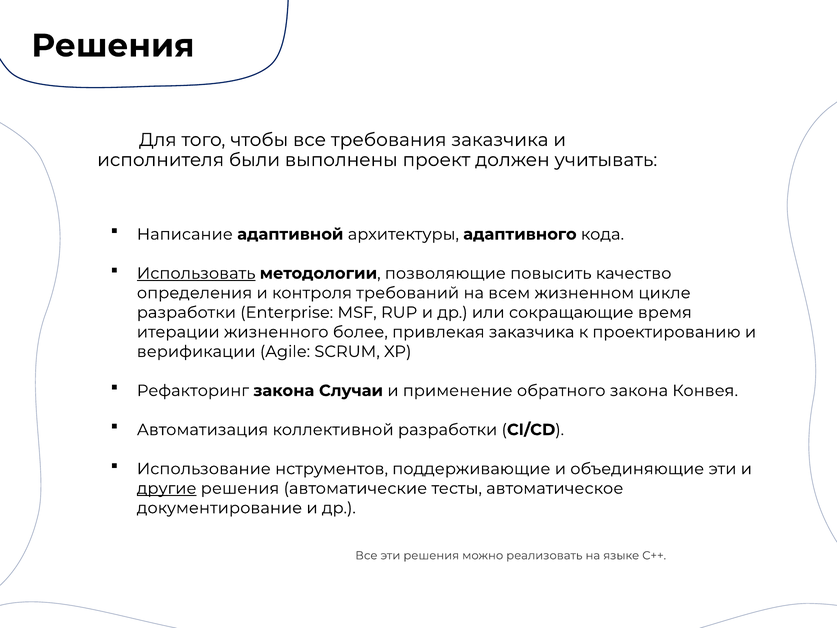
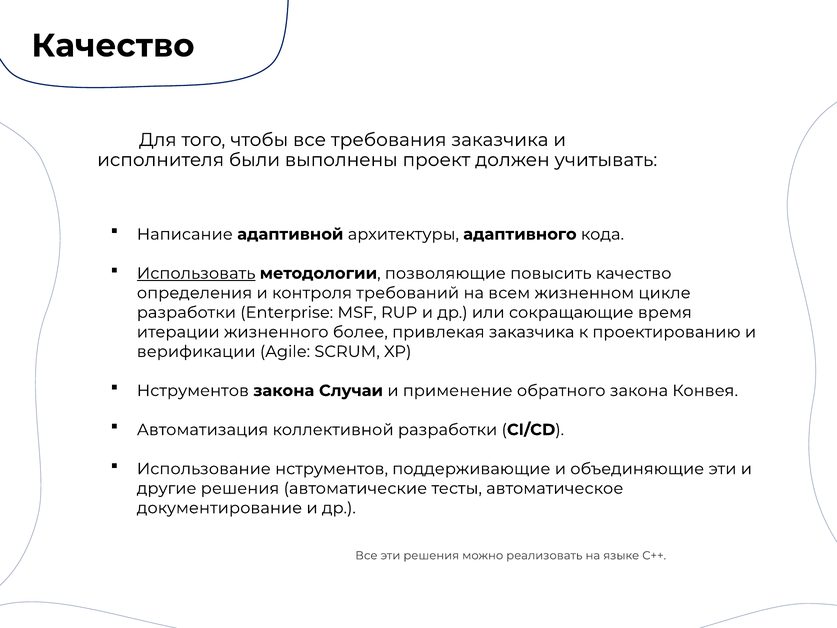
Решения at (113, 46): Решения -> Качество
Рефакторинг at (193, 391): Рефакторинг -> Нструментов
другие underline: present -> none
